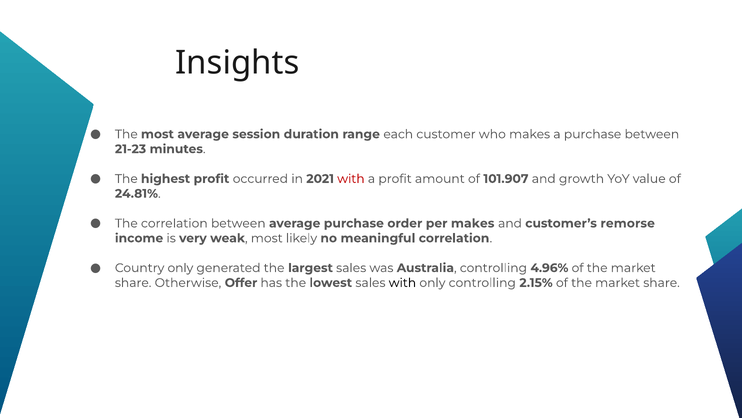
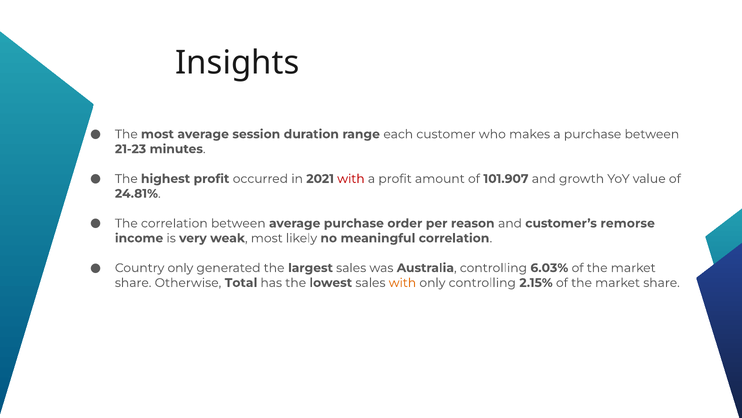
per makes: makes -> reason
4.96%: 4.96% -> 6.03%
Offer: Offer -> Total
with at (402, 282) colour: black -> orange
